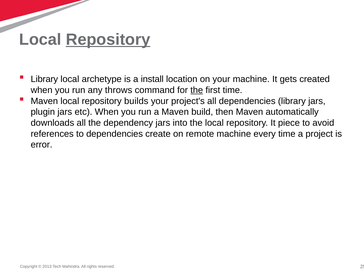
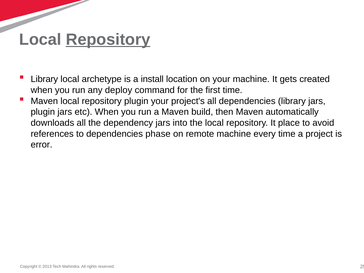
throws: throws -> deploy
the at (197, 90) underline: present -> none
repository builds: builds -> plugin
piece: piece -> place
create: create -> phase
